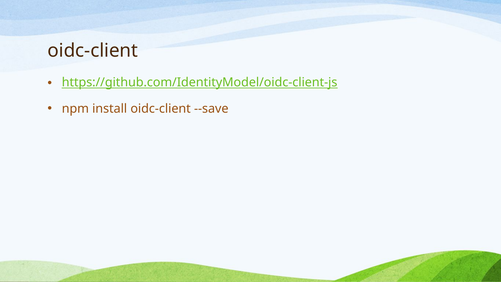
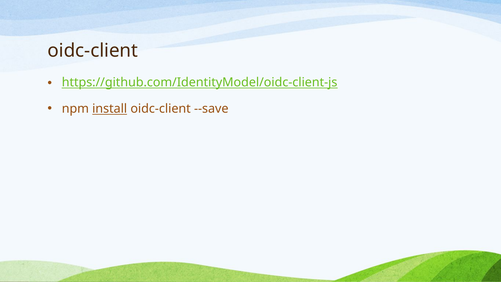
install underline: none -> present
